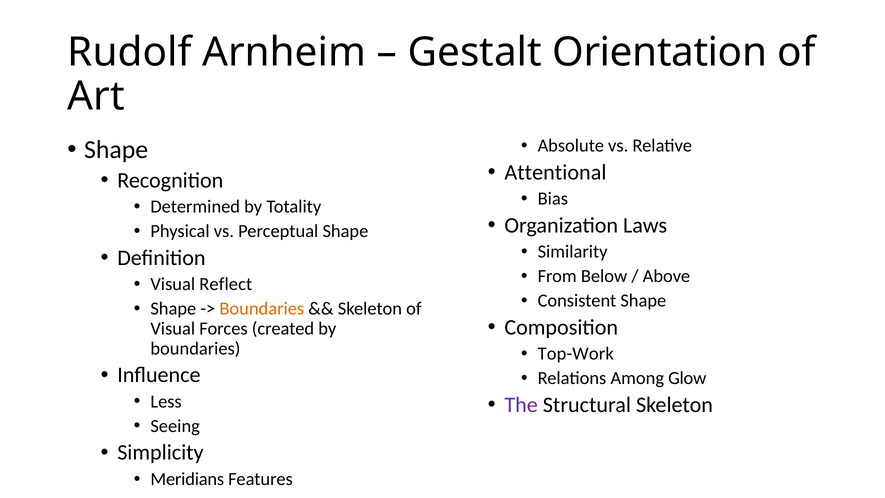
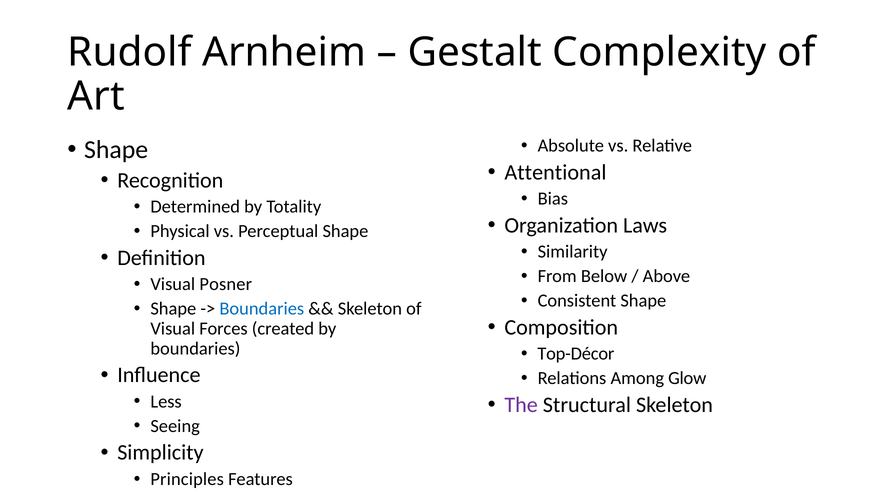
Orientation: Orientation -> Complexity
Reflect: Reflect -> Posner
Boundaries at (262, 309) colour: orange -> blue
Top-Work: Top-Work -> Top-Décor
Meridians: Meridians -> Principles
